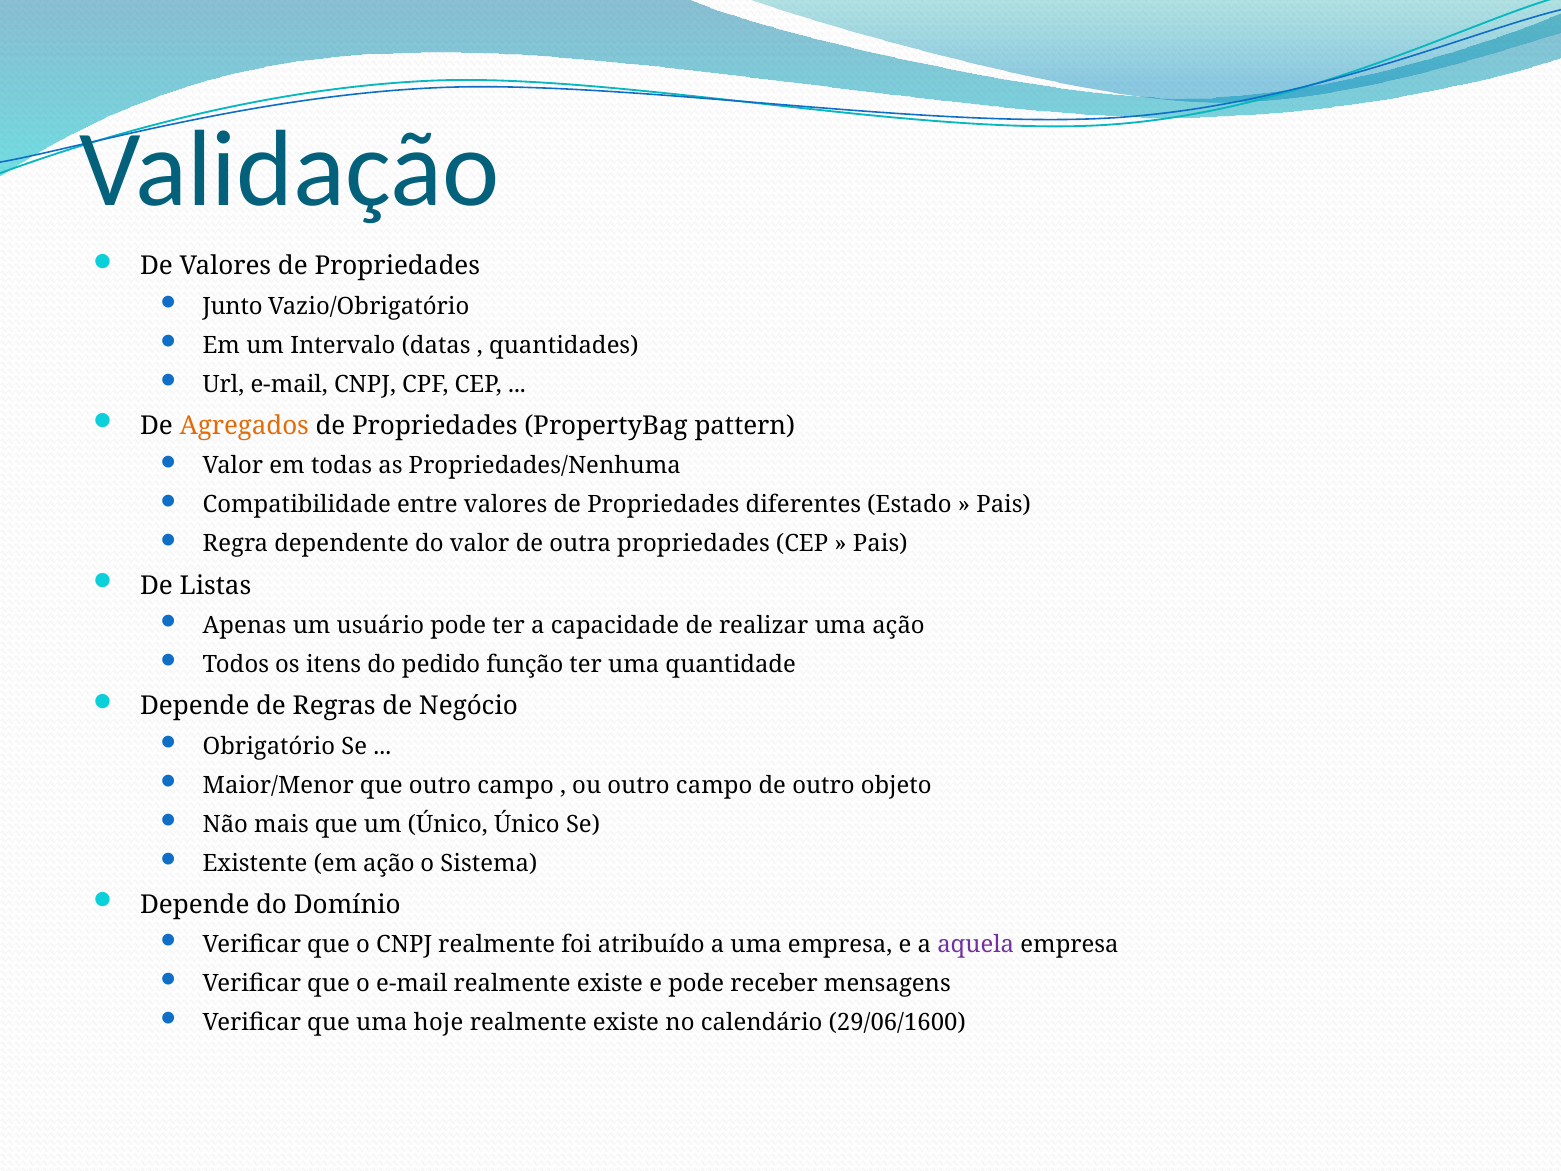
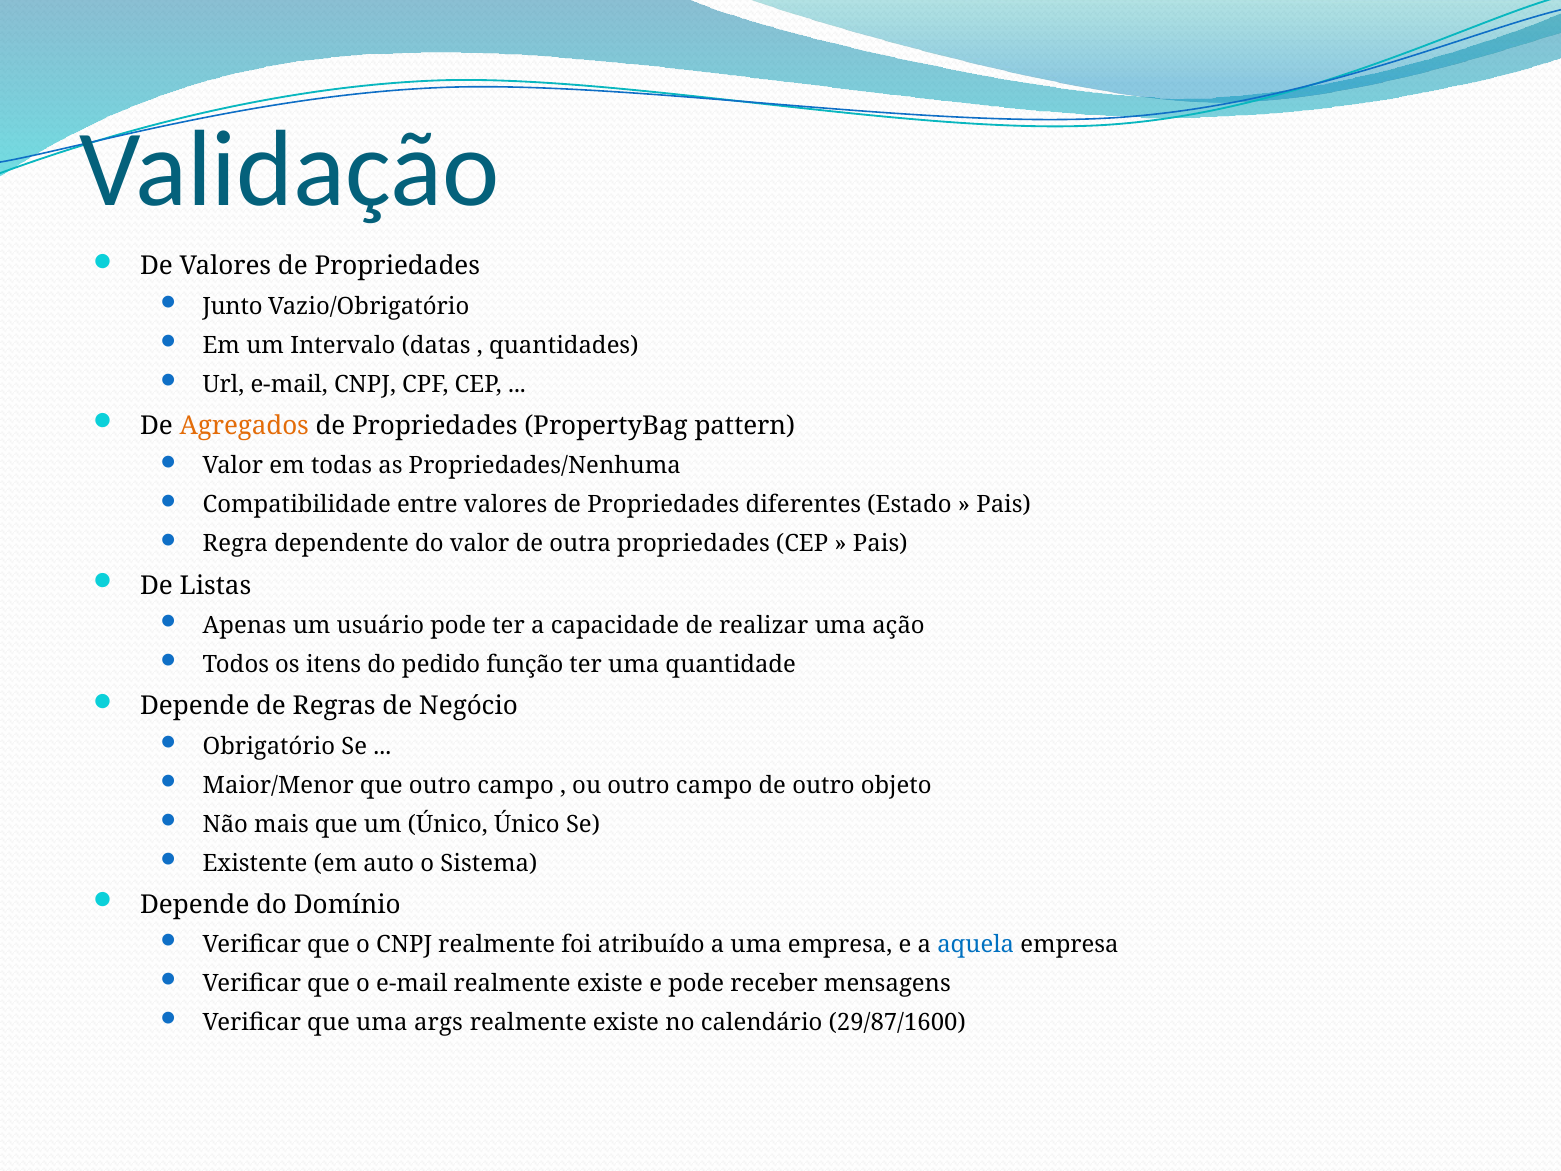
em ação: ação -> auto
aquela colour: purple -> blue
hoje: hoje -> args
29/06/1600: 29/06/1600 -> 29/87/1600
